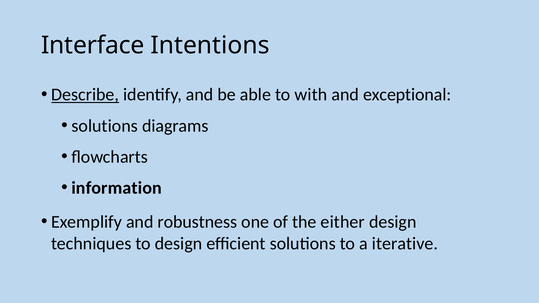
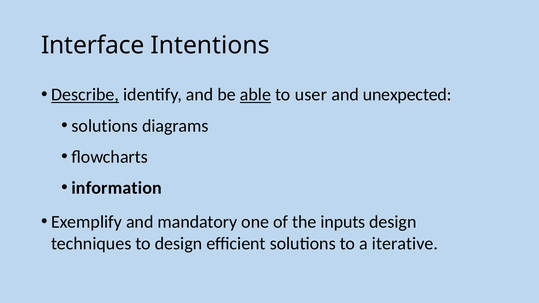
able underline: none -> present
with: with -> user
exceptional: exceptional -> unexpected
robustness: robustness -> mandatory
either: either -> inputs
